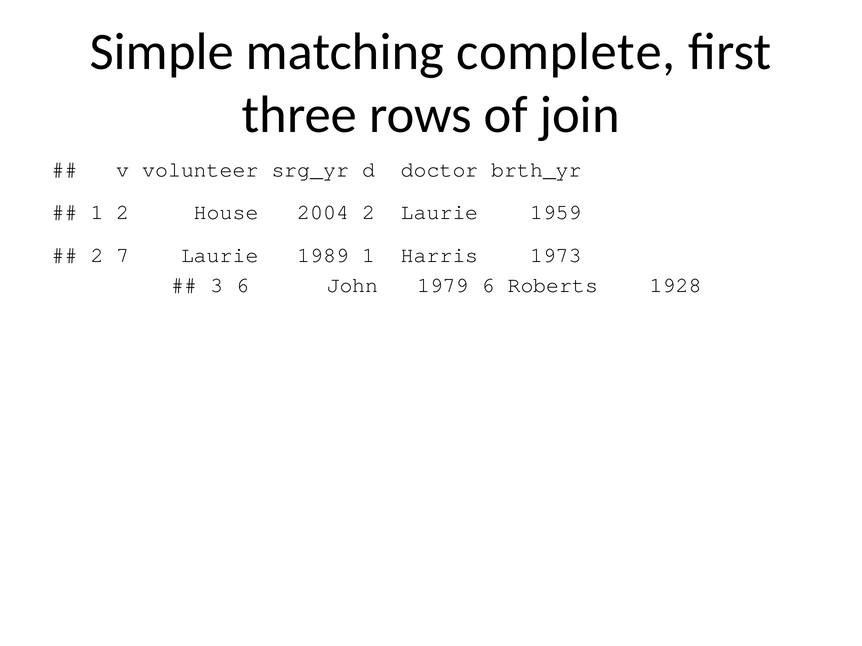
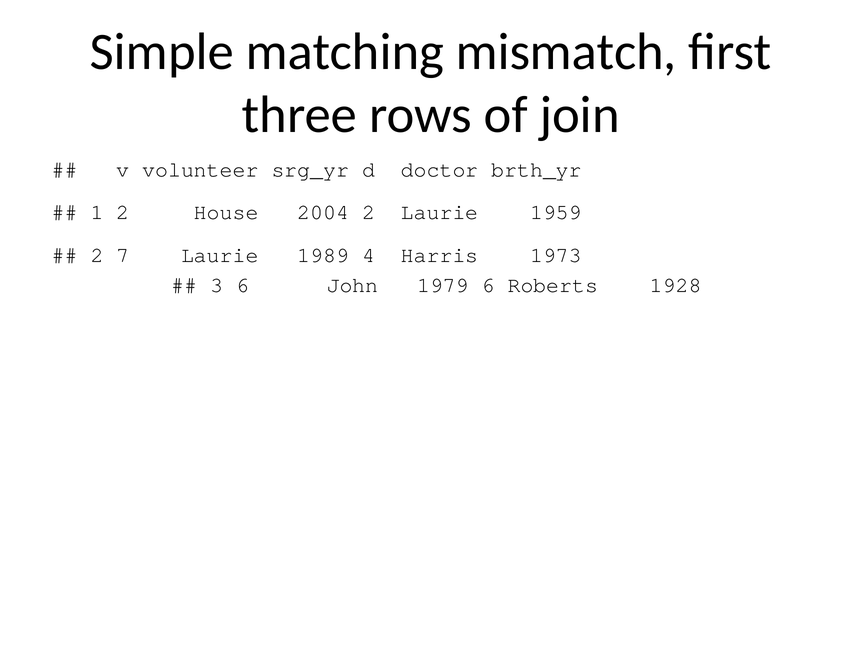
complete: complete -> mismatch
1989 1: 1 -> 4
